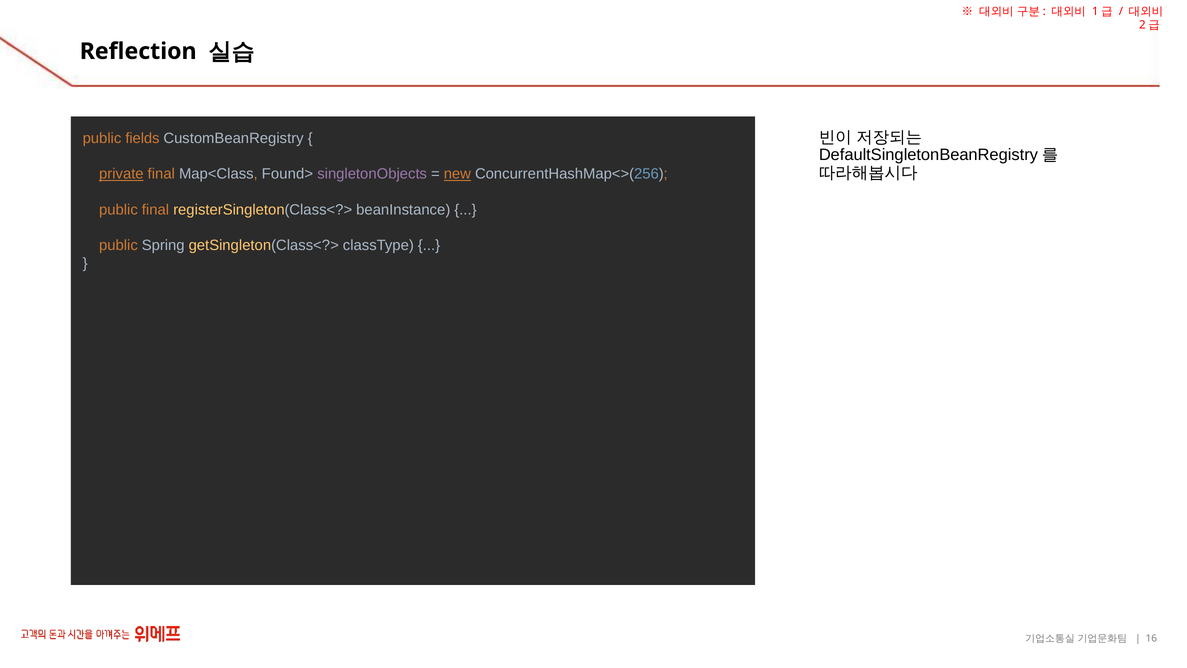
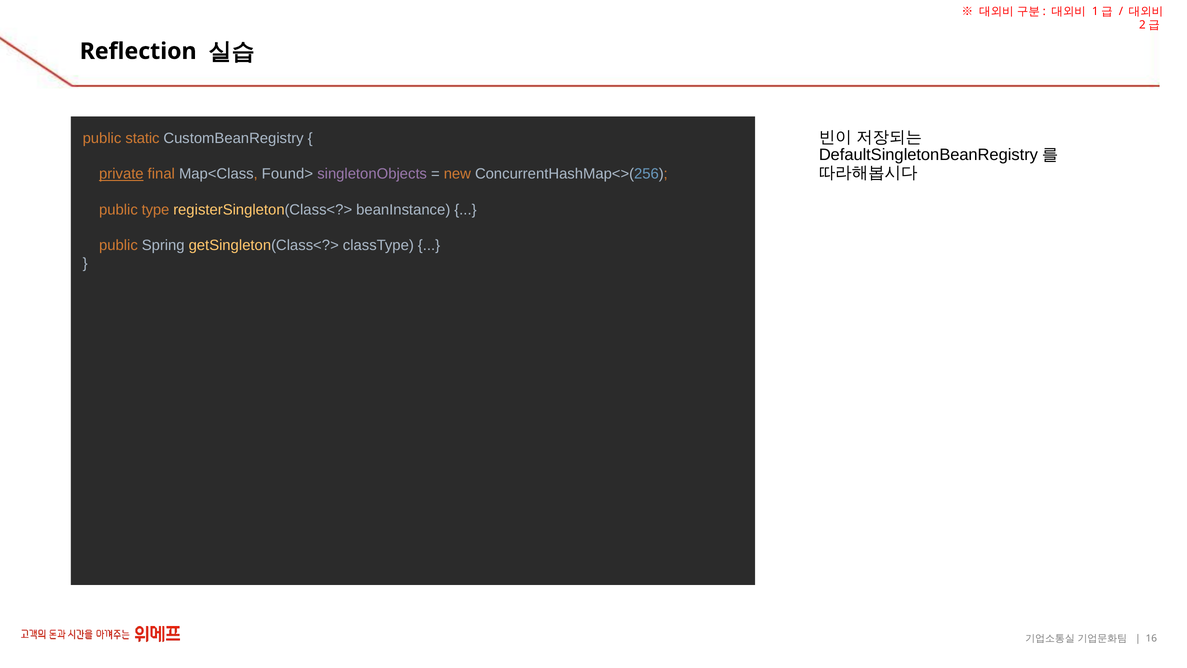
fields: fields -> static
new underline: present -> none
public final: final -> type
